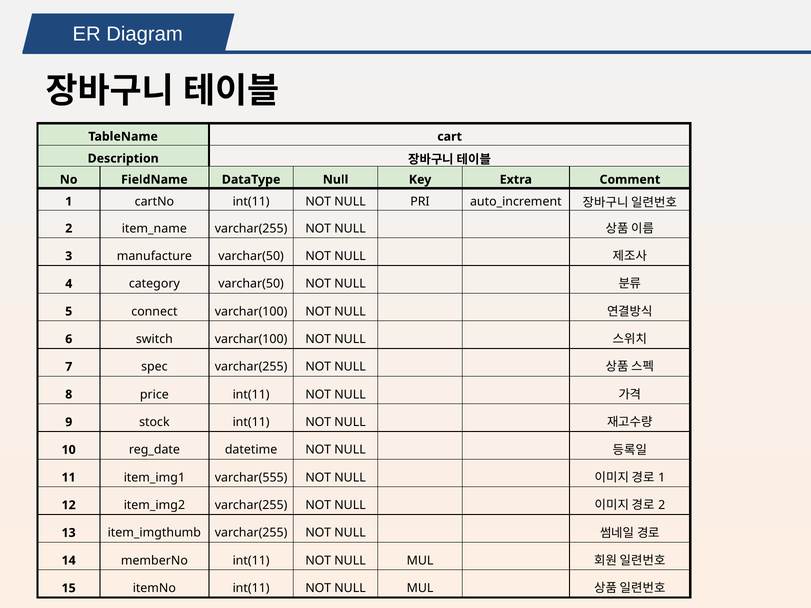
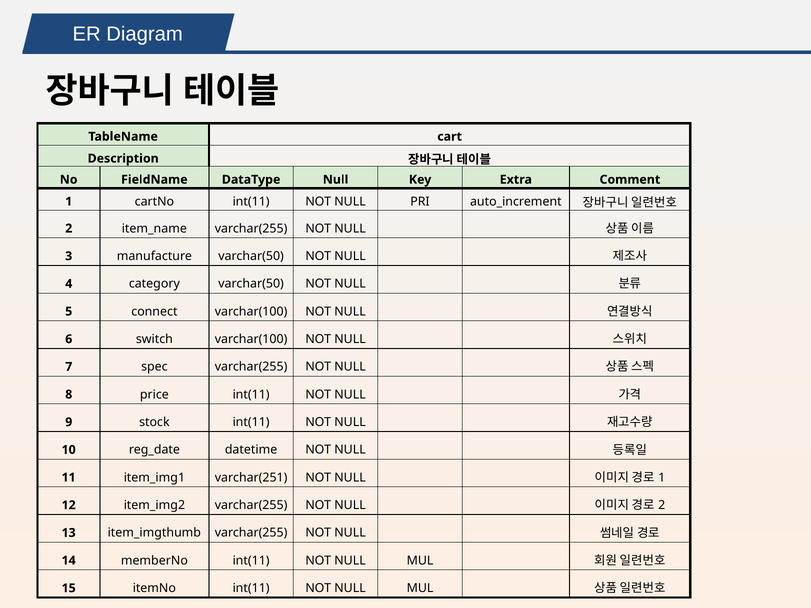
varchar(555: varchar(555 -> varchar(251
